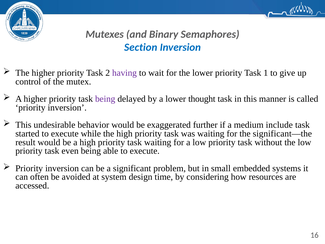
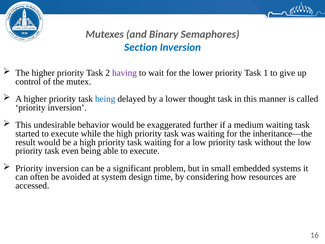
being at (105, 99) colour: purple -> blue
medium include: include -> waiting
significant—the: significant—the -> inheritance—the
